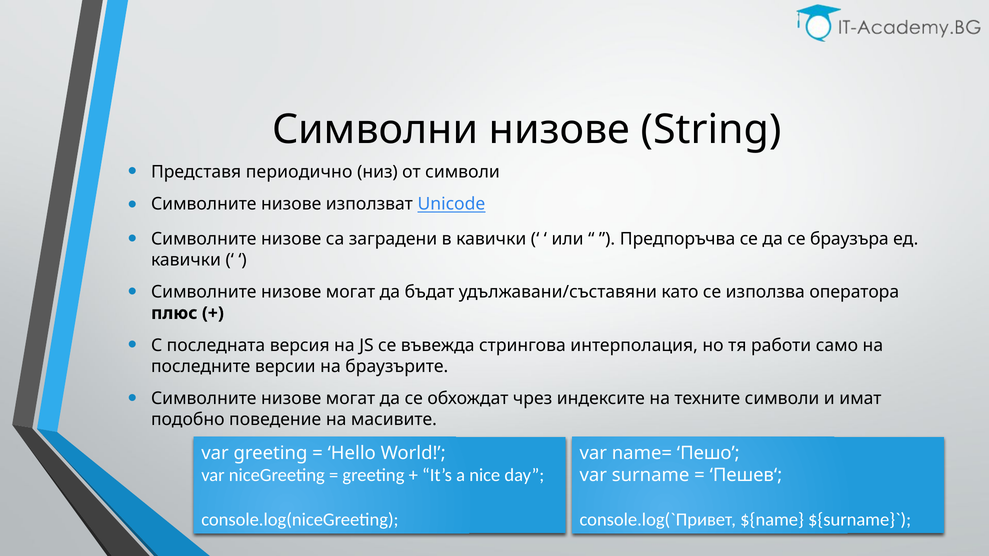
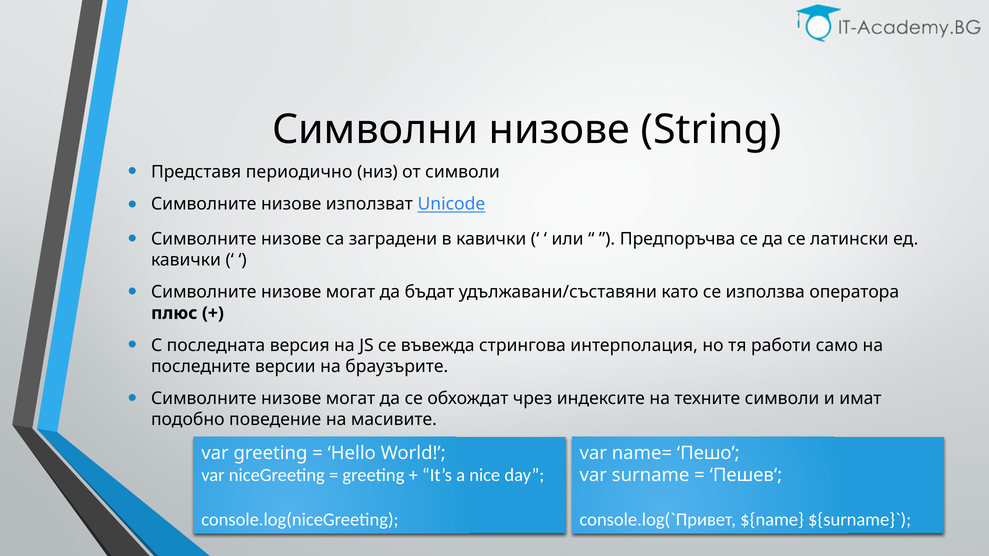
браузъра: браузъра -> латински
